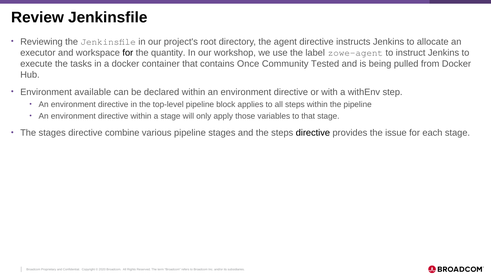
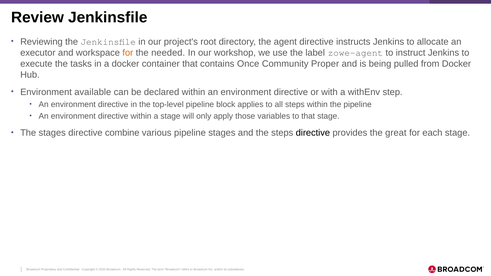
for at (128, 53) colour: black -> orange
quantity: quantity -> needed
Tested: Tested -> Proper
issue: issue -> great
